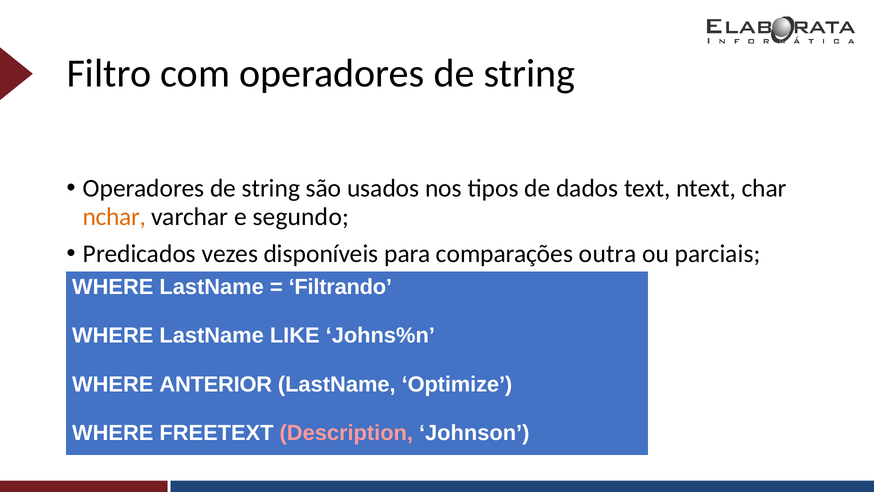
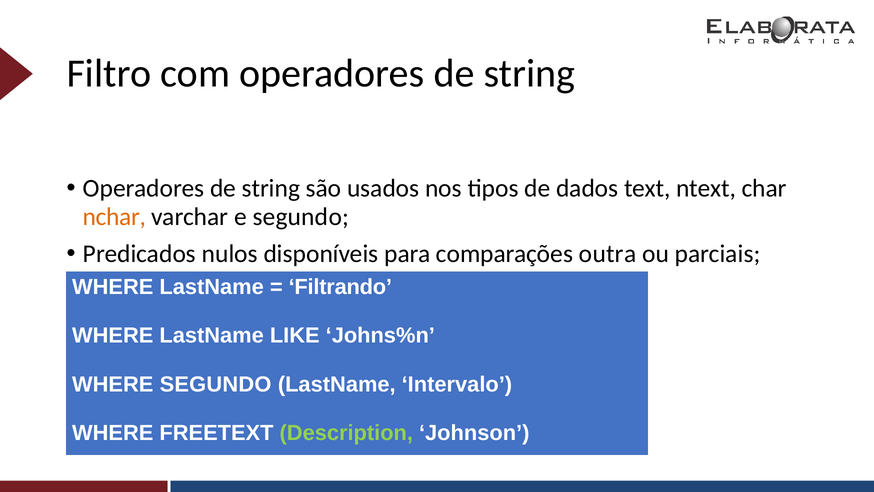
vezes: vezes -> nulos
WHERE ANTERIOR: ANTERIOR -> SEGUNDO
Optimize: Optimize -> Intervalo
Description colour: pink -> light green
